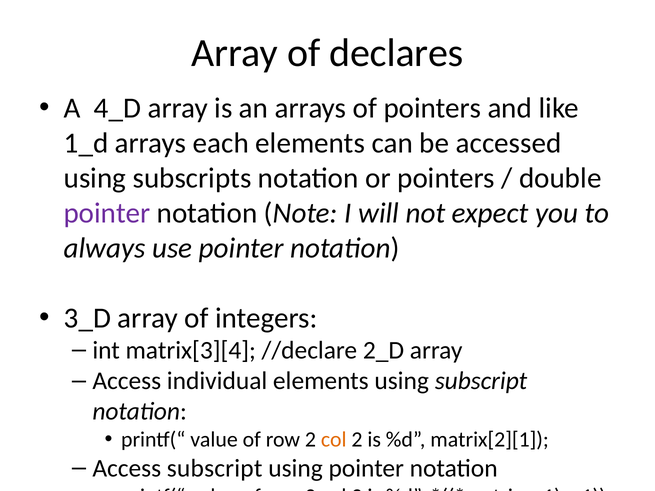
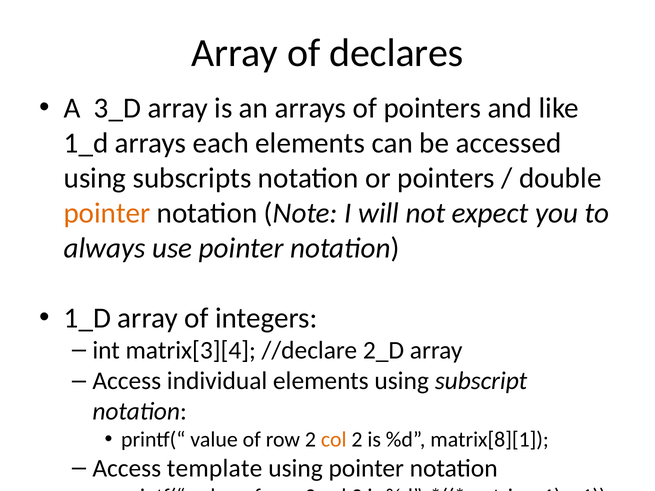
4_D: 4_D -> 3_D
pointer at (107, 213) colour: purple -> orange
3_D at (87, 318): 3_D -> 1_D
matrix[2][1: matrix[2][1 -> matrix[8][1
Access subscript: subscript -> template
